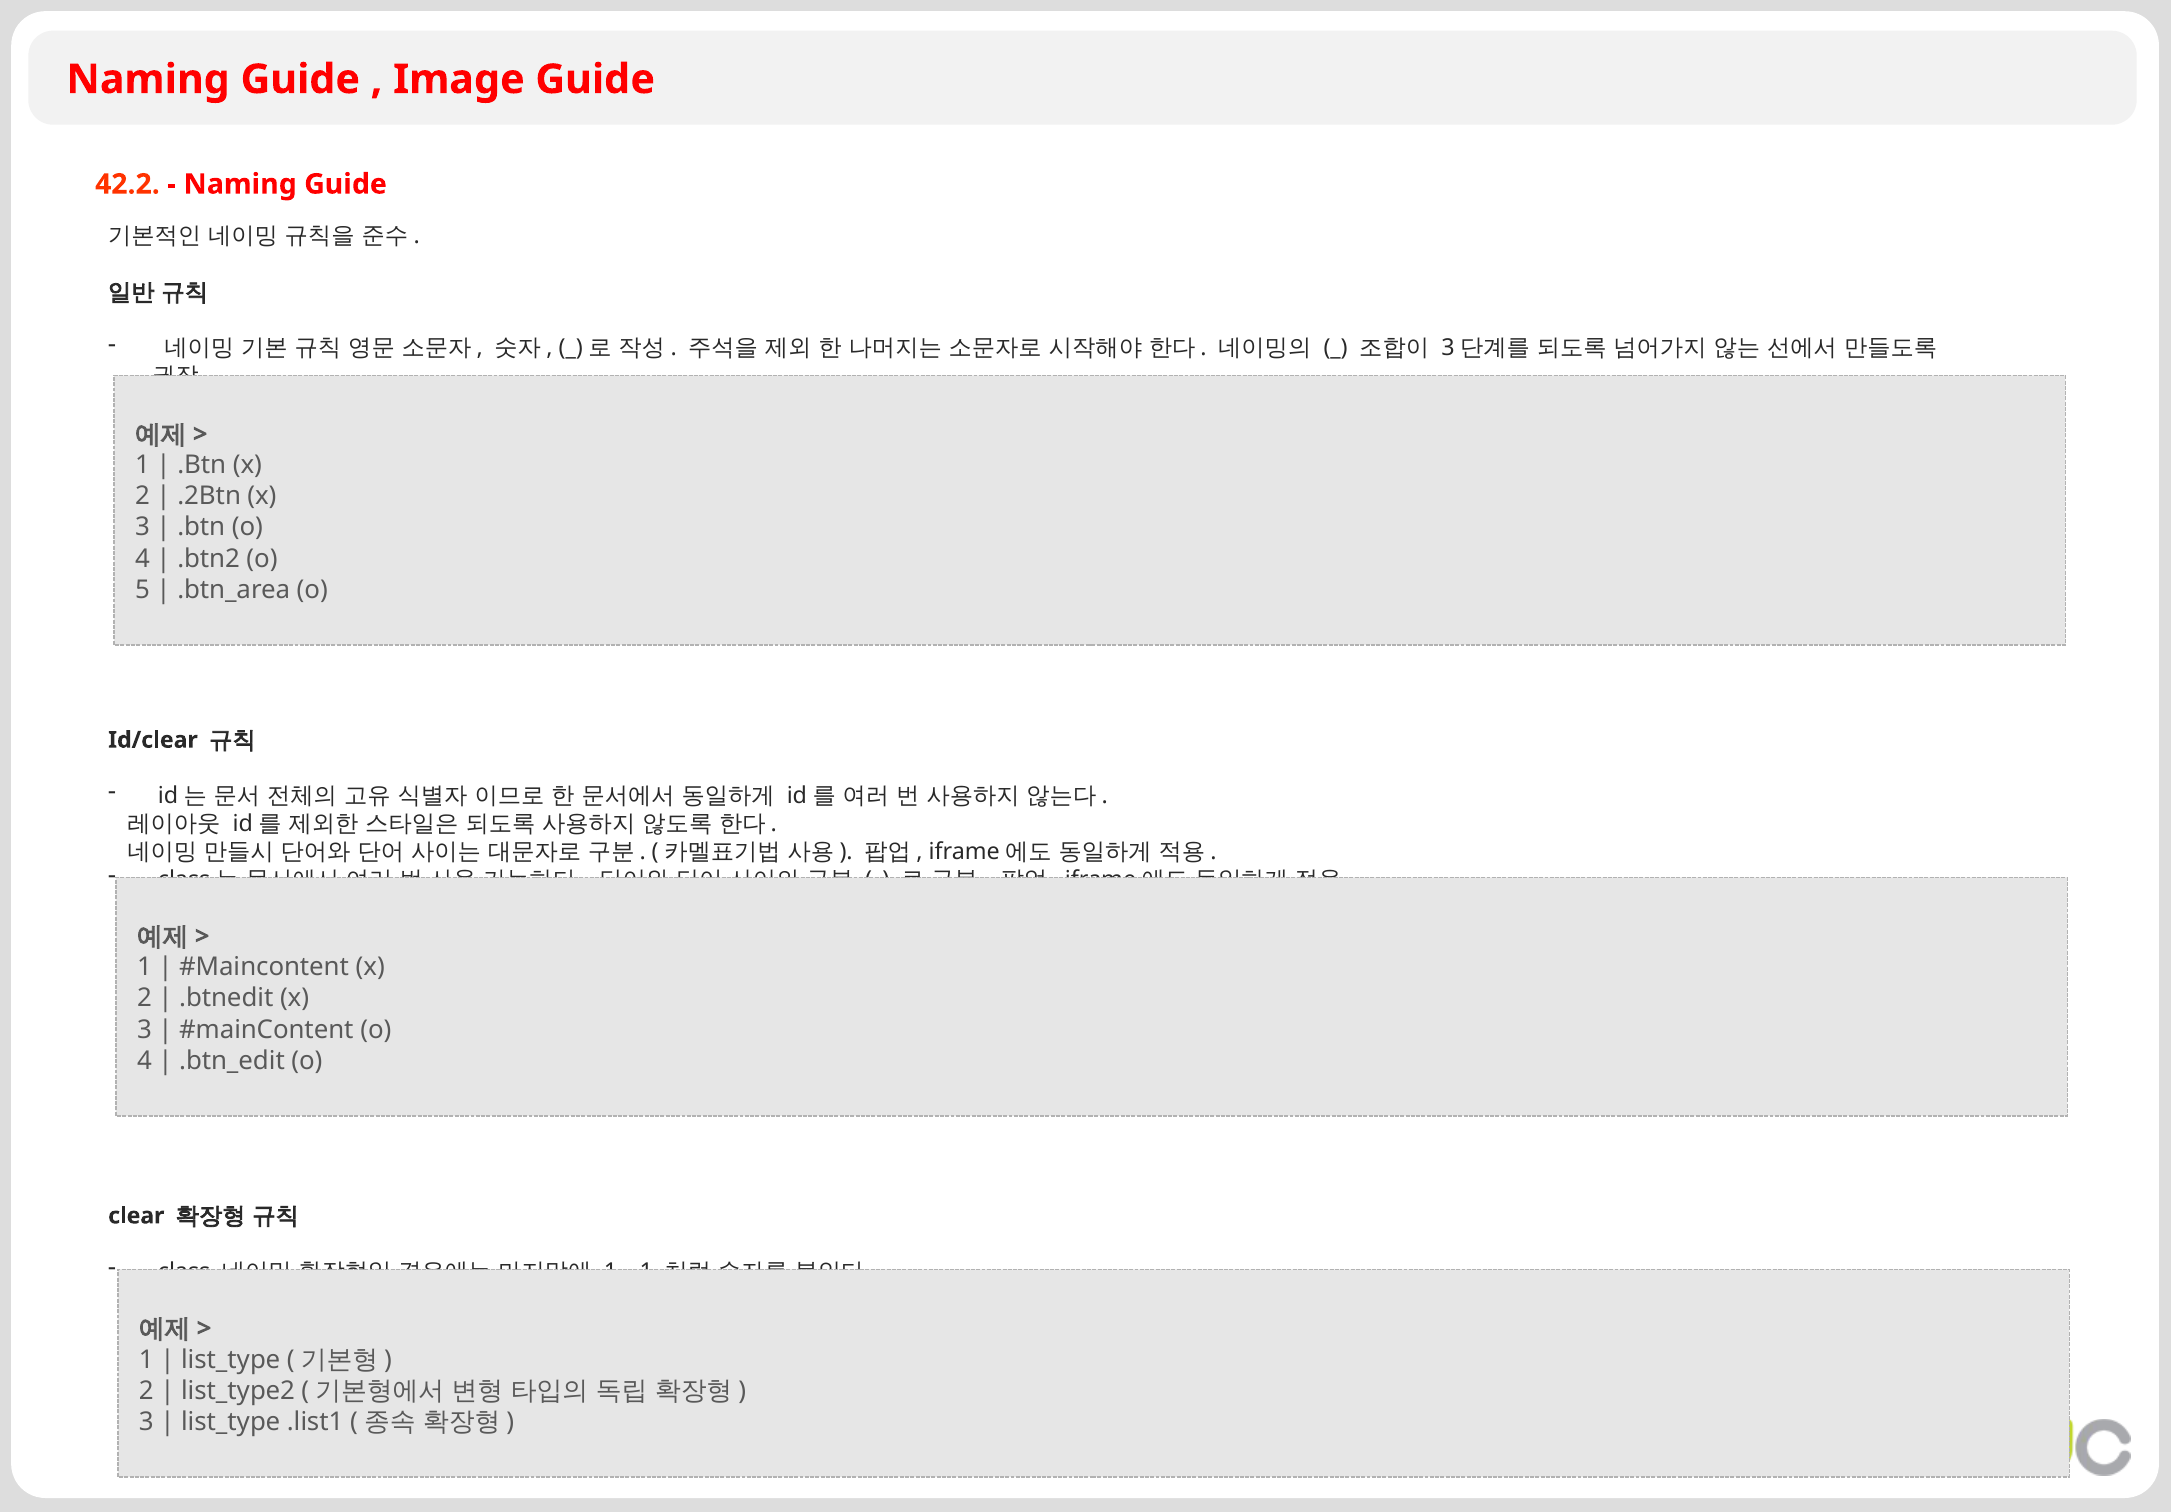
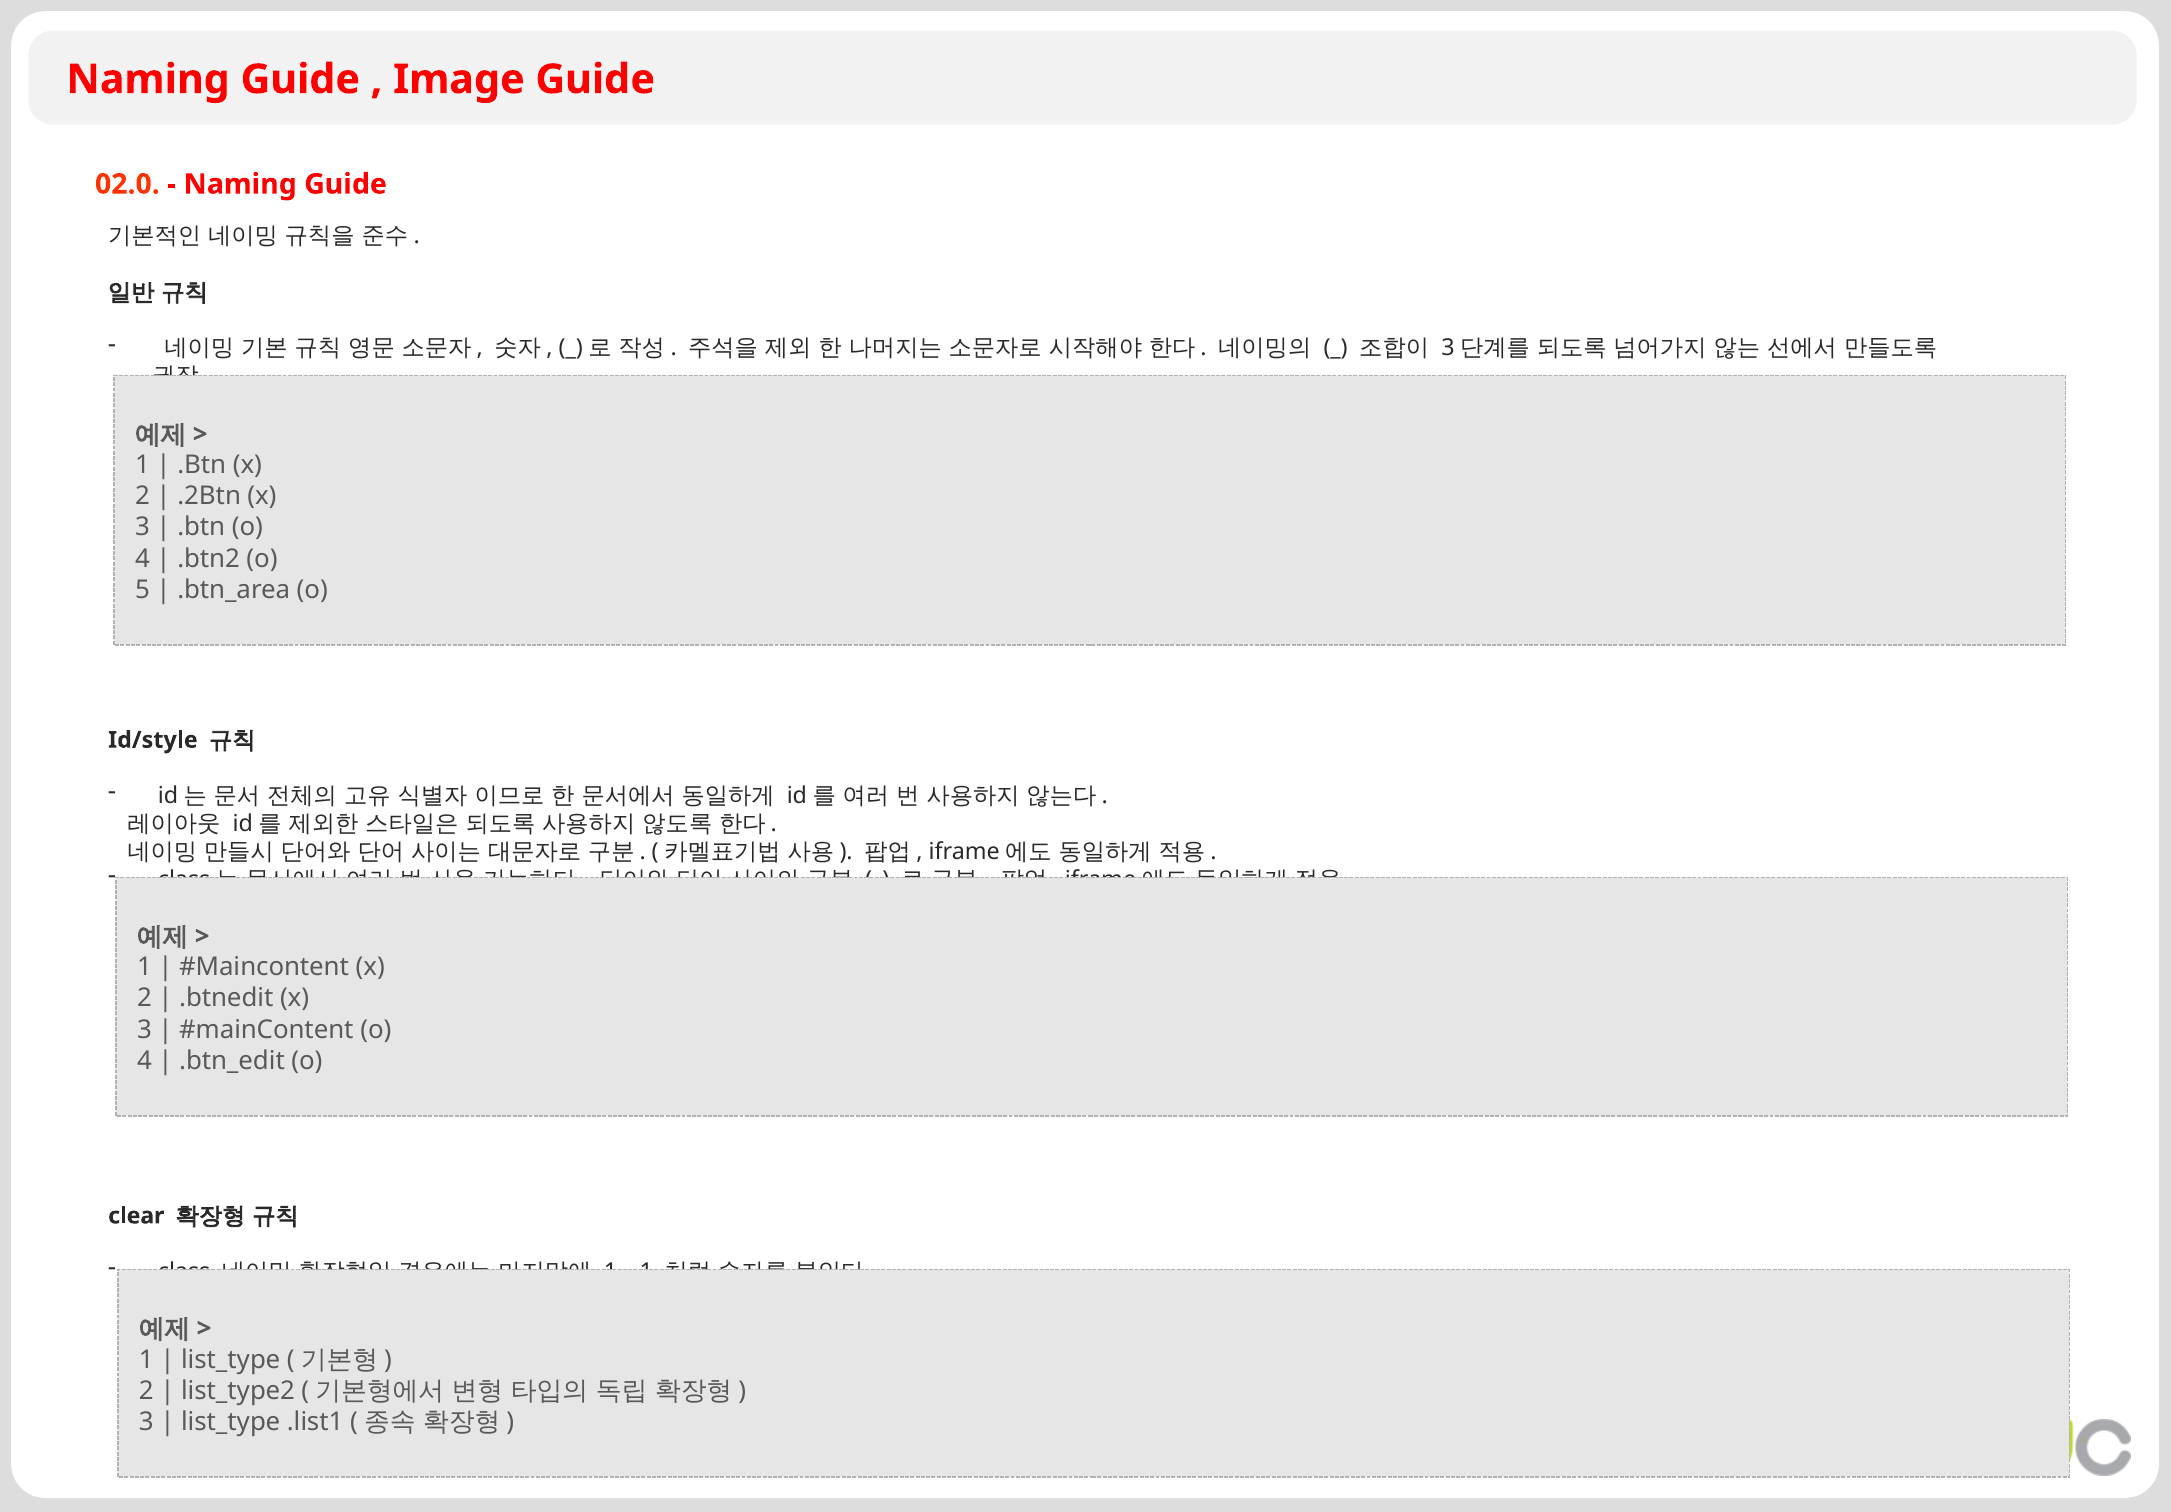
42.2: 42.2 -> 02.0
Id/clear: Id/clear -> Id/style
